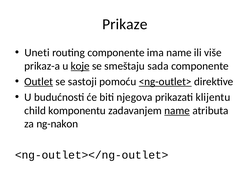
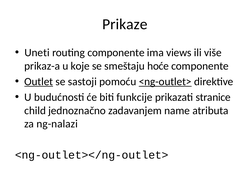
ima name: name -> views
koje underline: present -> none
sada: sada -> hoće
njegova: njegova -> funkcije
klijentu: klijentu -> stranice
komponentu: komponentu -> jednoznačno
name at (177, 110) underline: present -> none
ng-nakon: ng-nakon -> ng-nalazi
